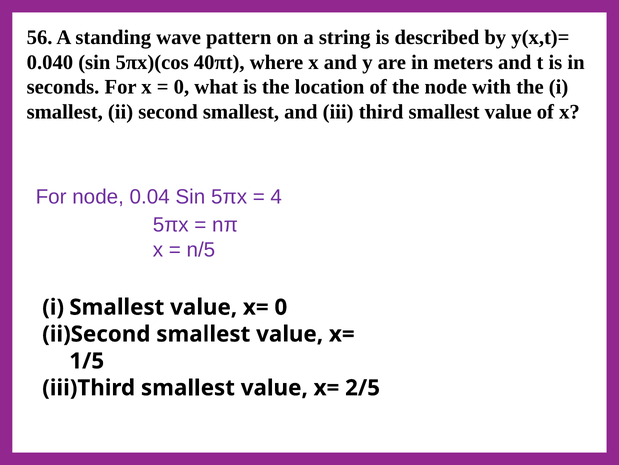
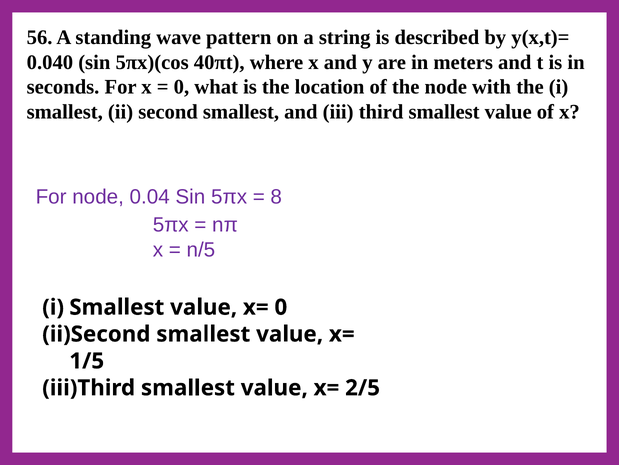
4: 4 -> 8
